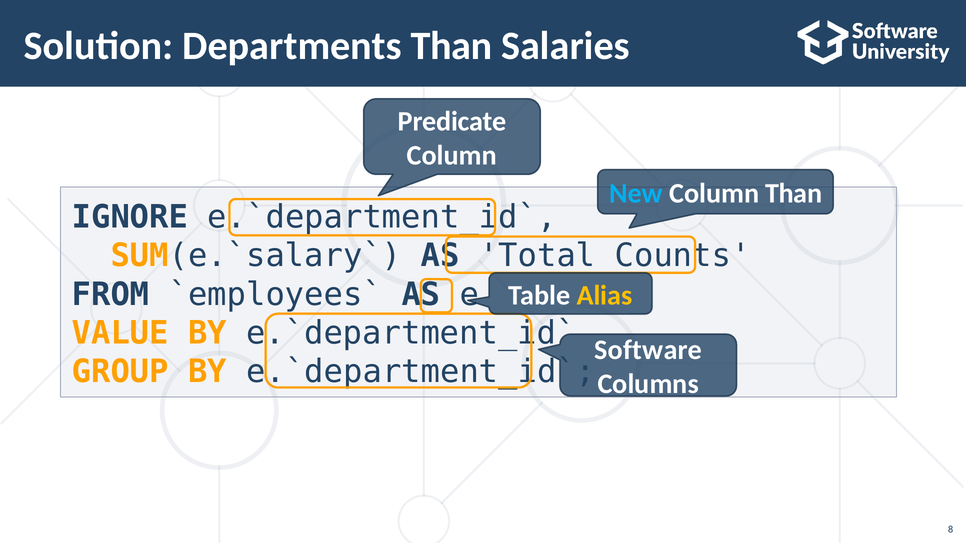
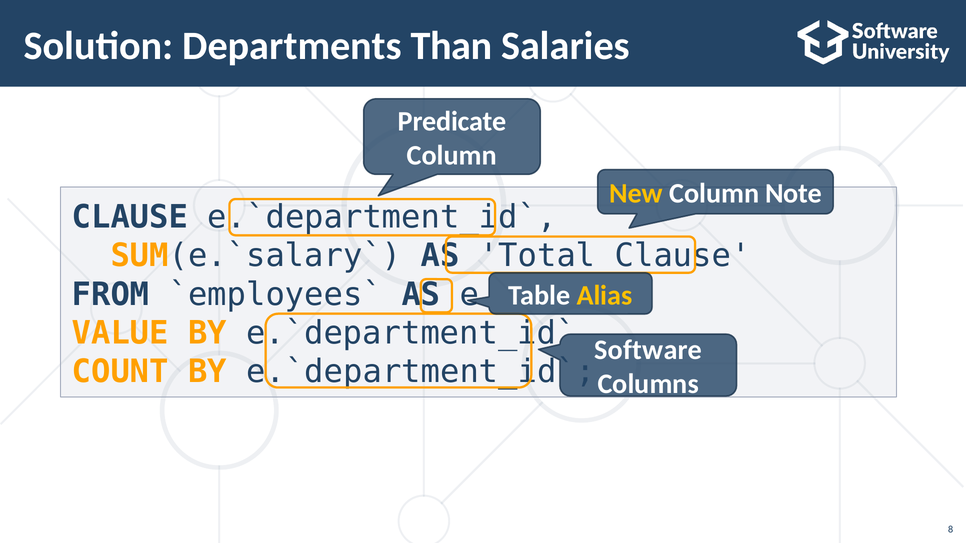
New colour: light blue -> yellow
Column Than: Than -> Note
IGNORE at (130, 217): IGNORE -> CLAUSE
Total Counts: Counts -> Clause
GROUP: GROUP -> COUNT
